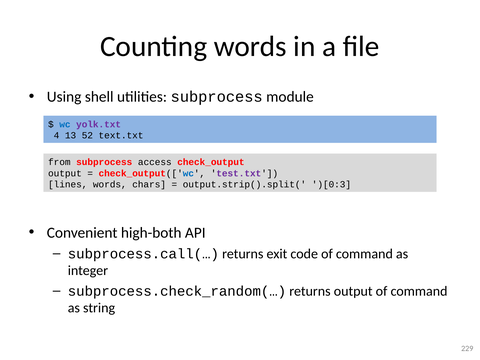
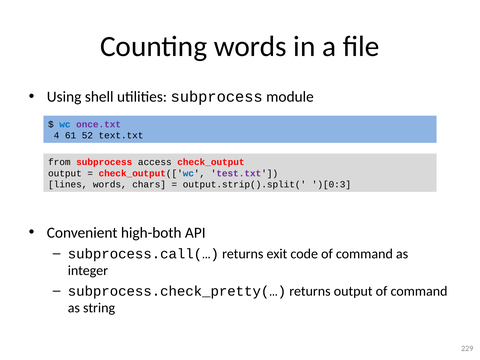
yolk.txt: yolk.txt -> once.txt
13: 13 -> 61
subprocess.check_random(…: subprocess.check_random(… -> subprocess.check_pretty(…
